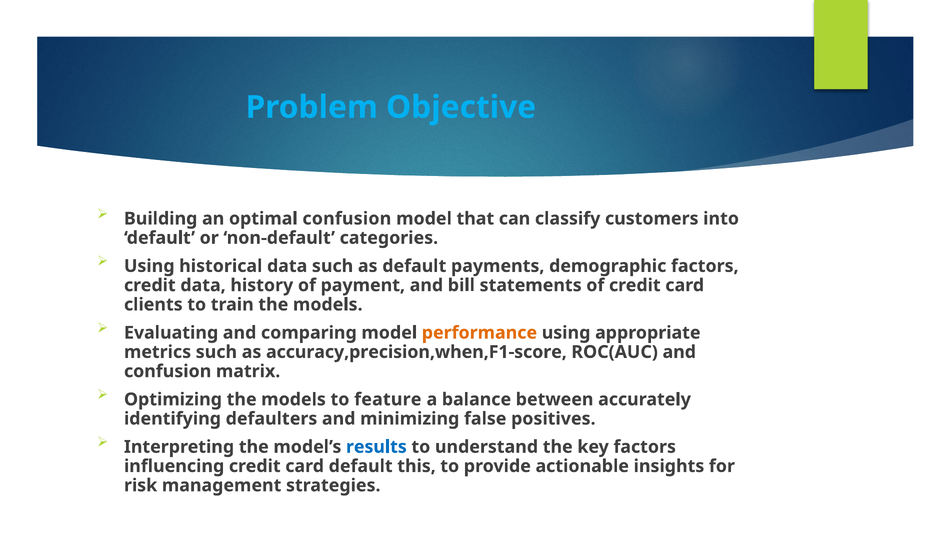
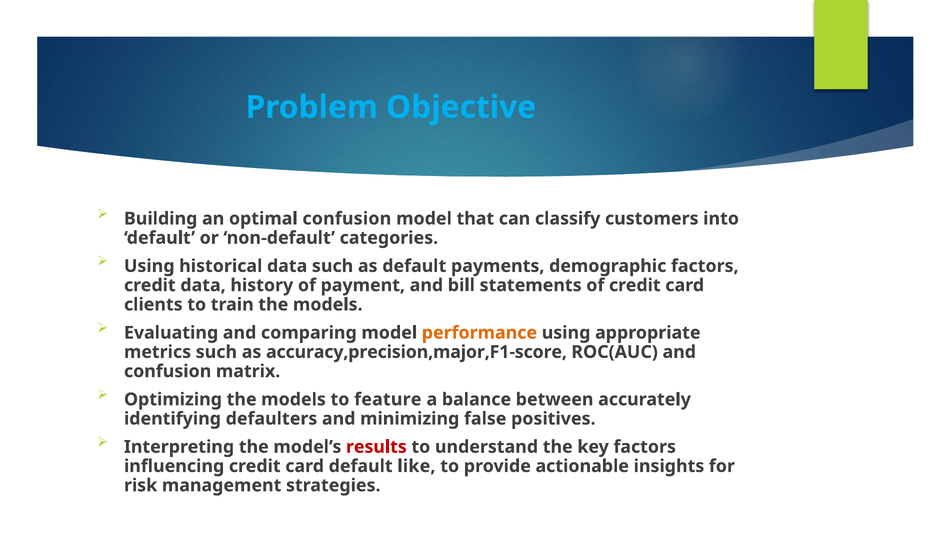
accuracy,precision,when,F1-score: accuracy,precision,when,F1-score -> accuracy,precision,major,F1-score
results colour: blue -> red
this: this -> like
